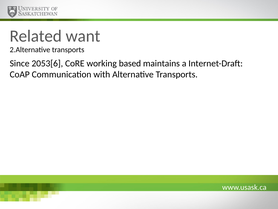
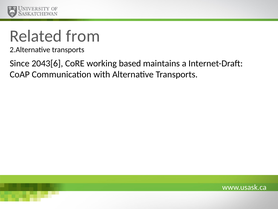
want: want -> from
2053[6: 2053[6 -> 2043[6
